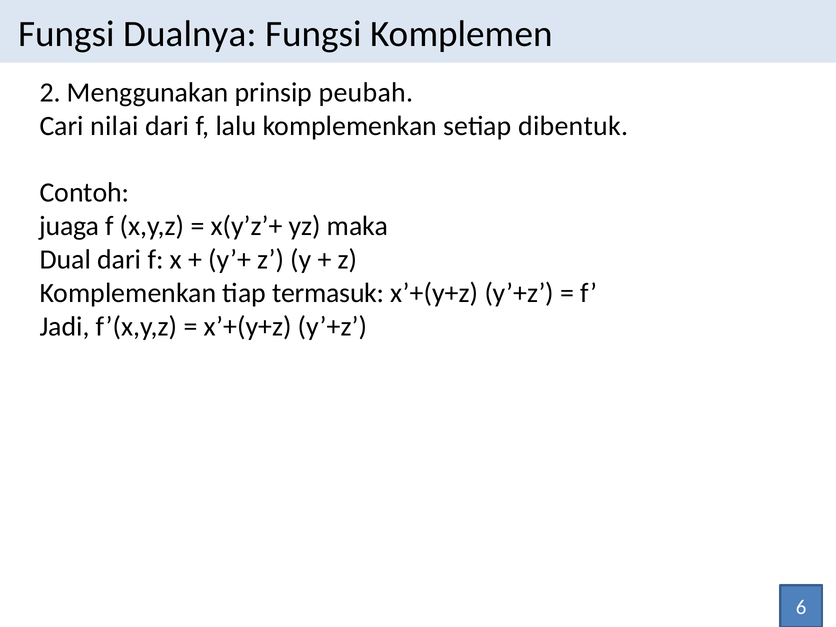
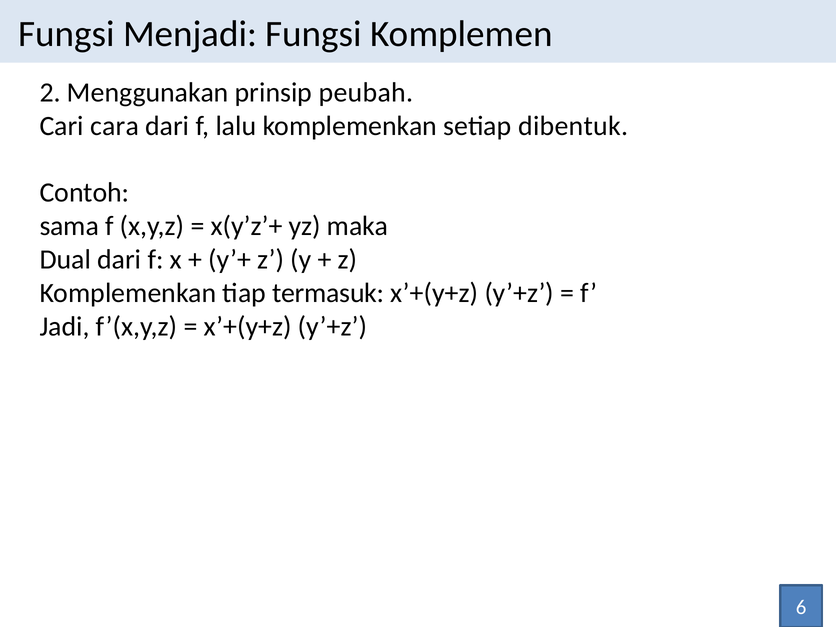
Dualnya: Dualnya -> Menjadi
nilai: nilai -> cara
juaga: juaga -> sama
